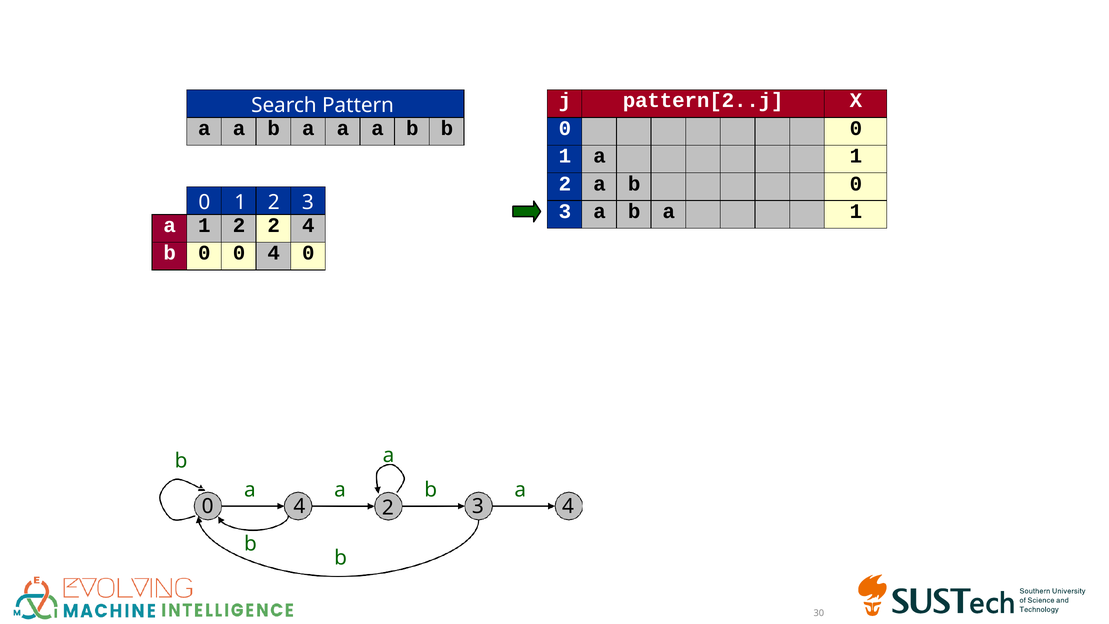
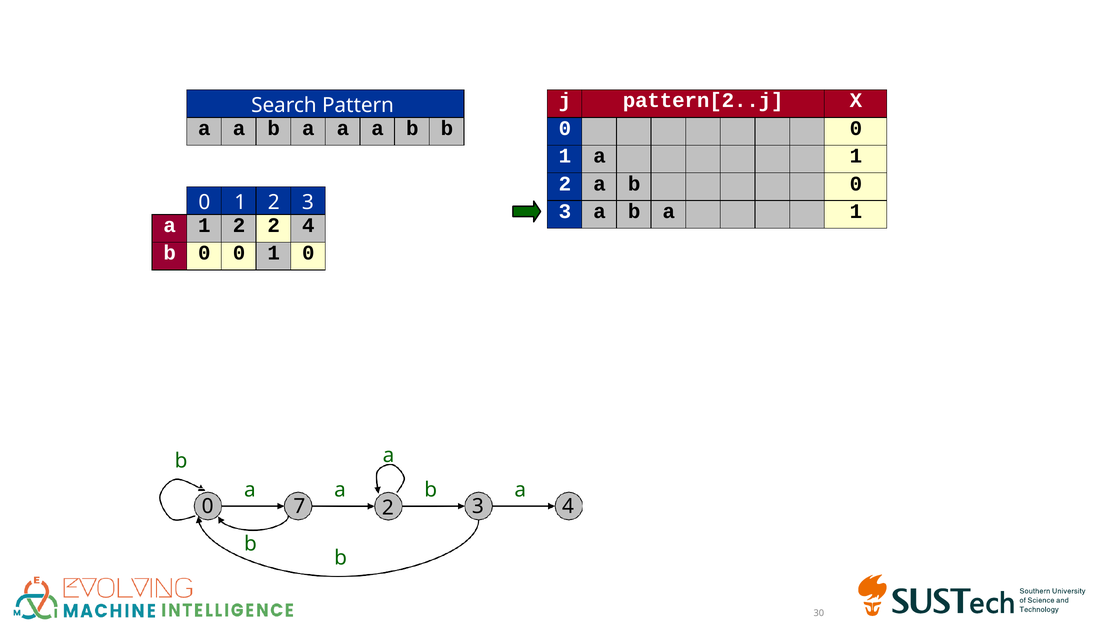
b 0 0 4: 4 -> 1
4 at (299, 506): 4 -> 7
